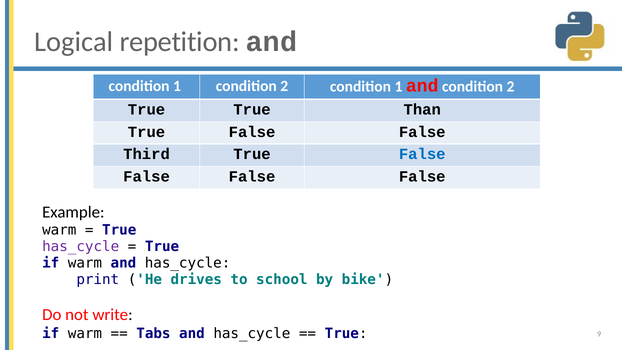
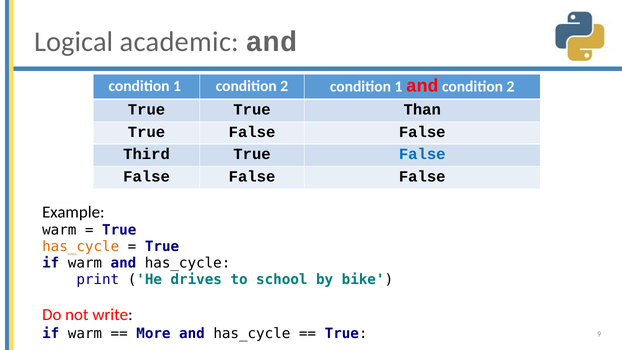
repetition: repetition -> academic
has_cycle at (81, 246) colour: purple -> orange
Tabs: Tabs -> More
